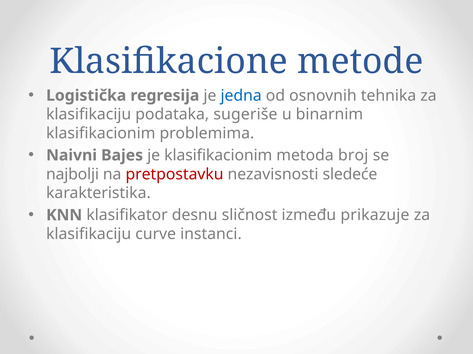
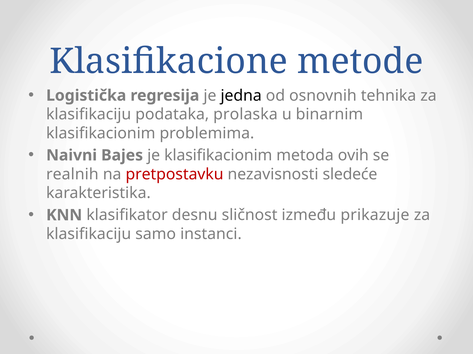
jedna colour: blue -> black
sugeriše: sugeriše -> prolaska
broj: broj -> ovih
najbolji: najbolji -> realnih
curve: curve -> samo
